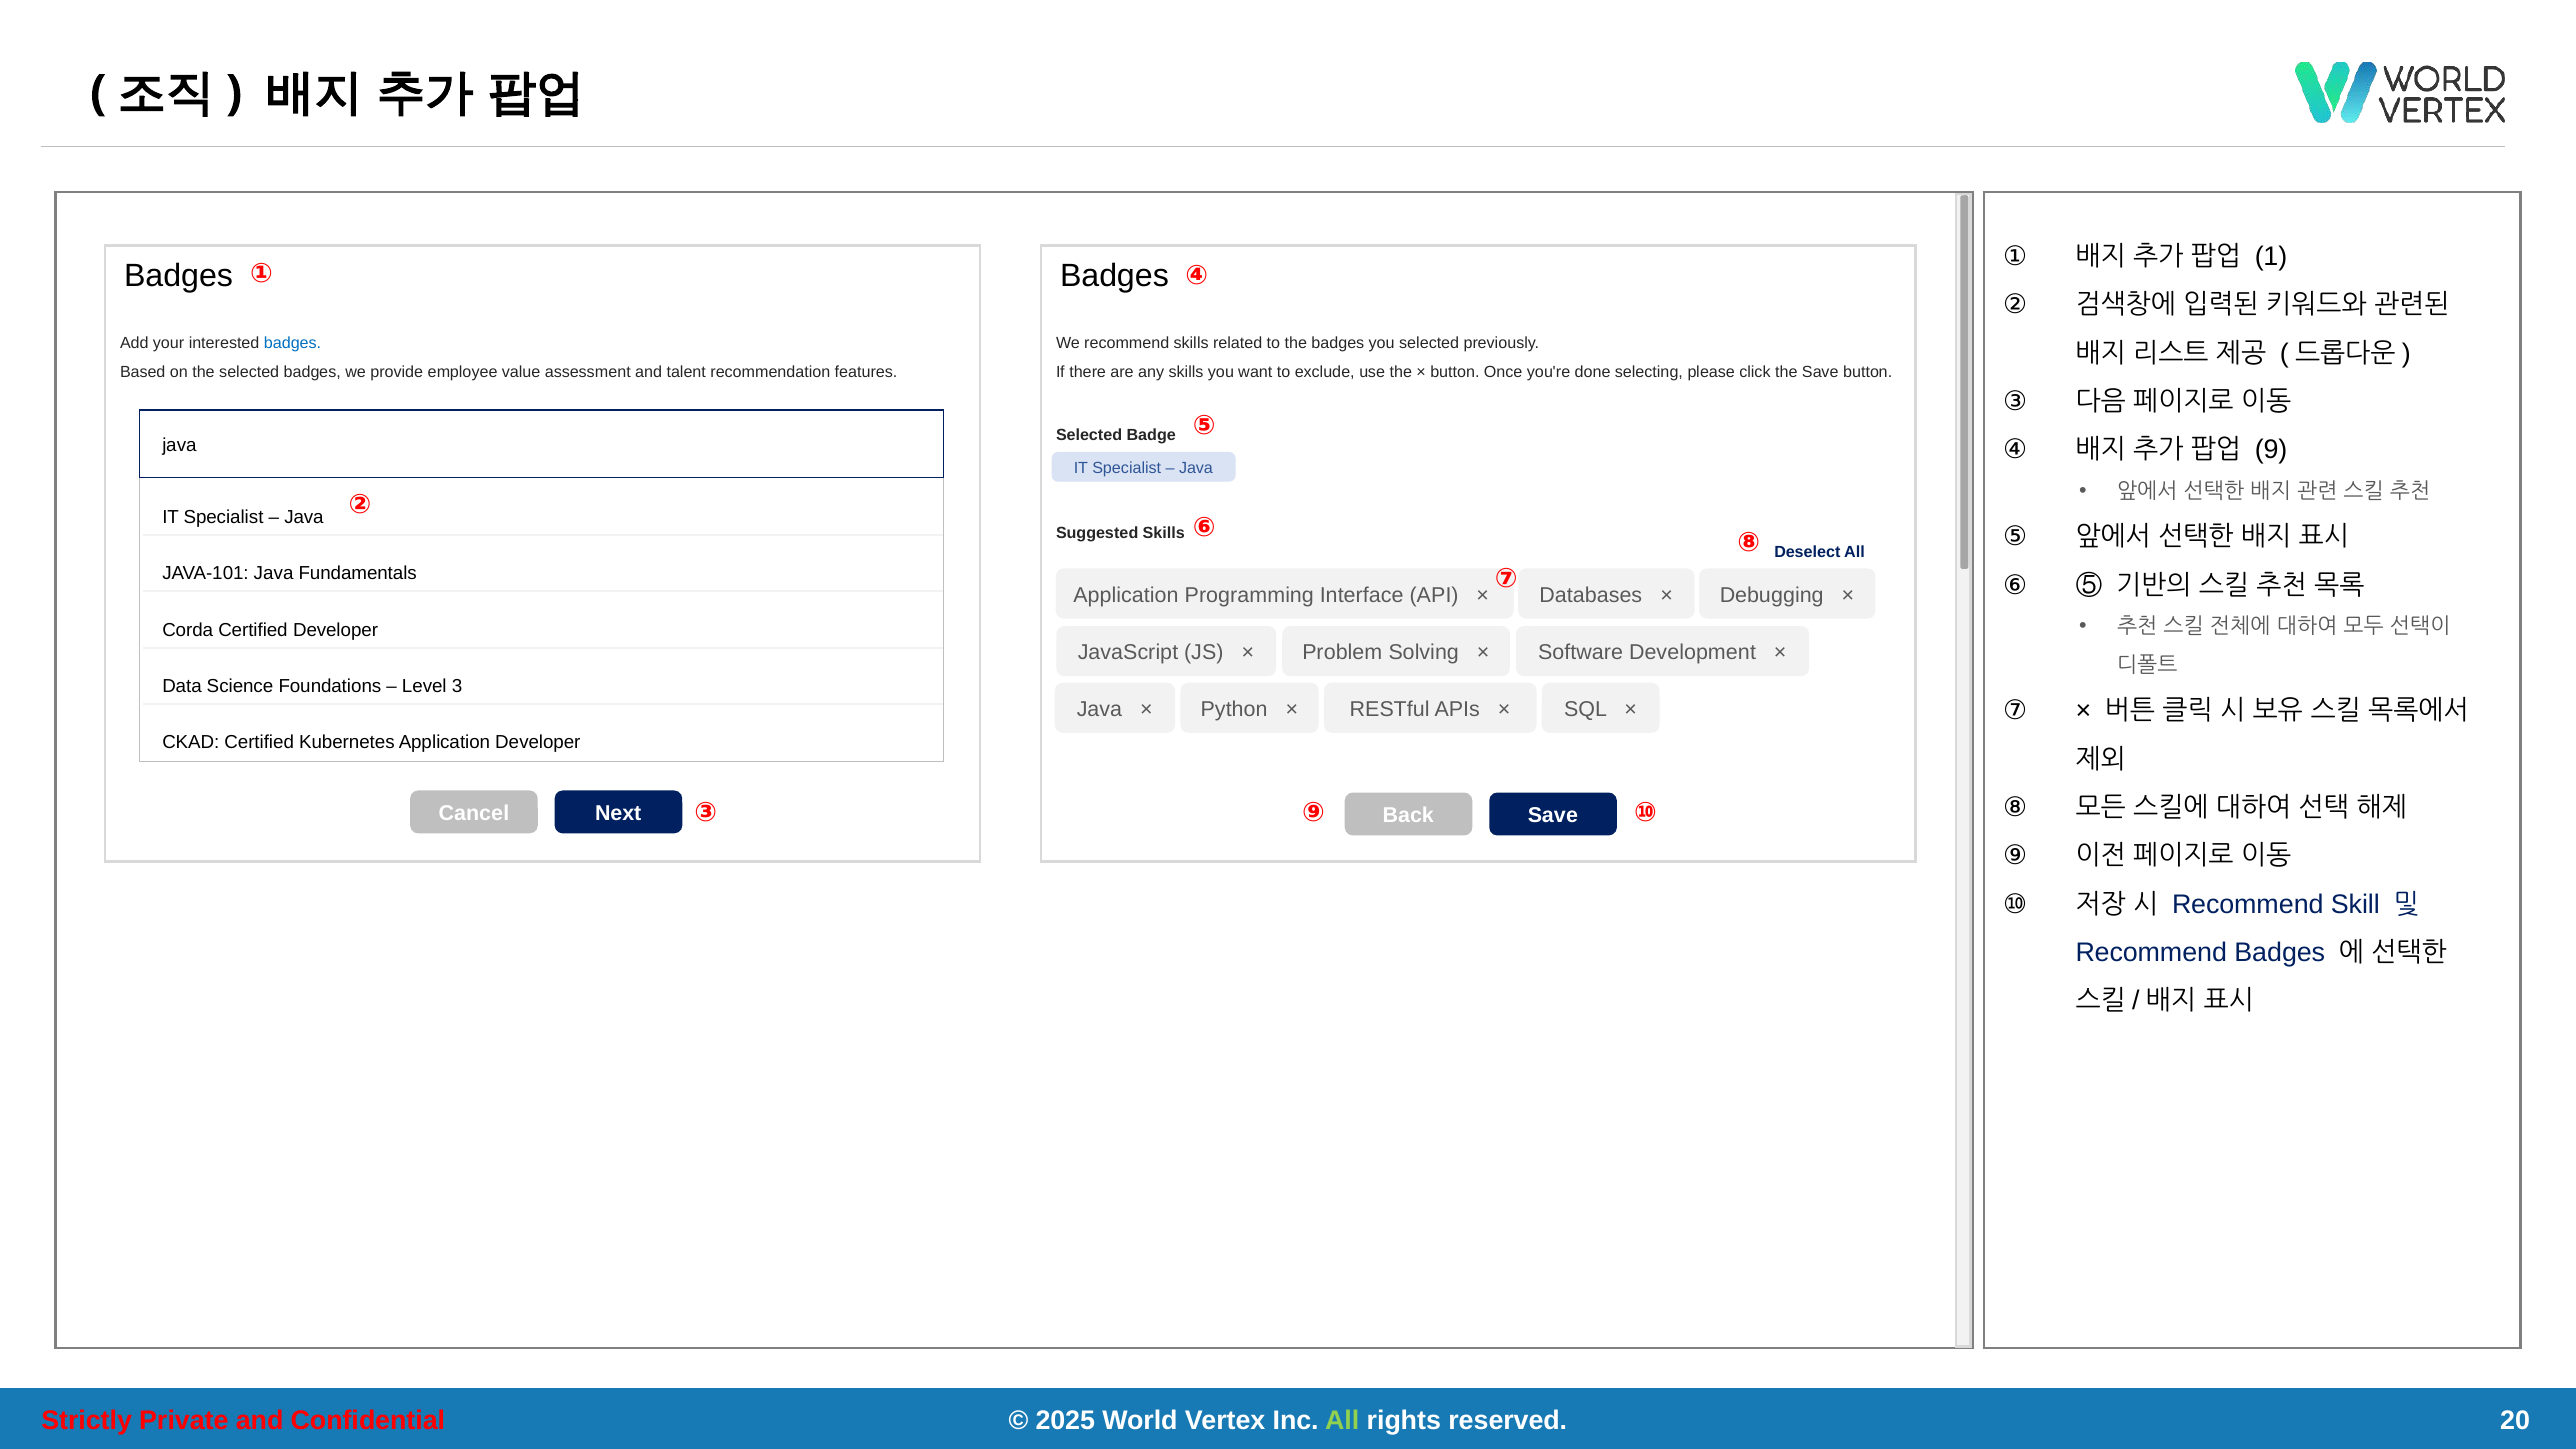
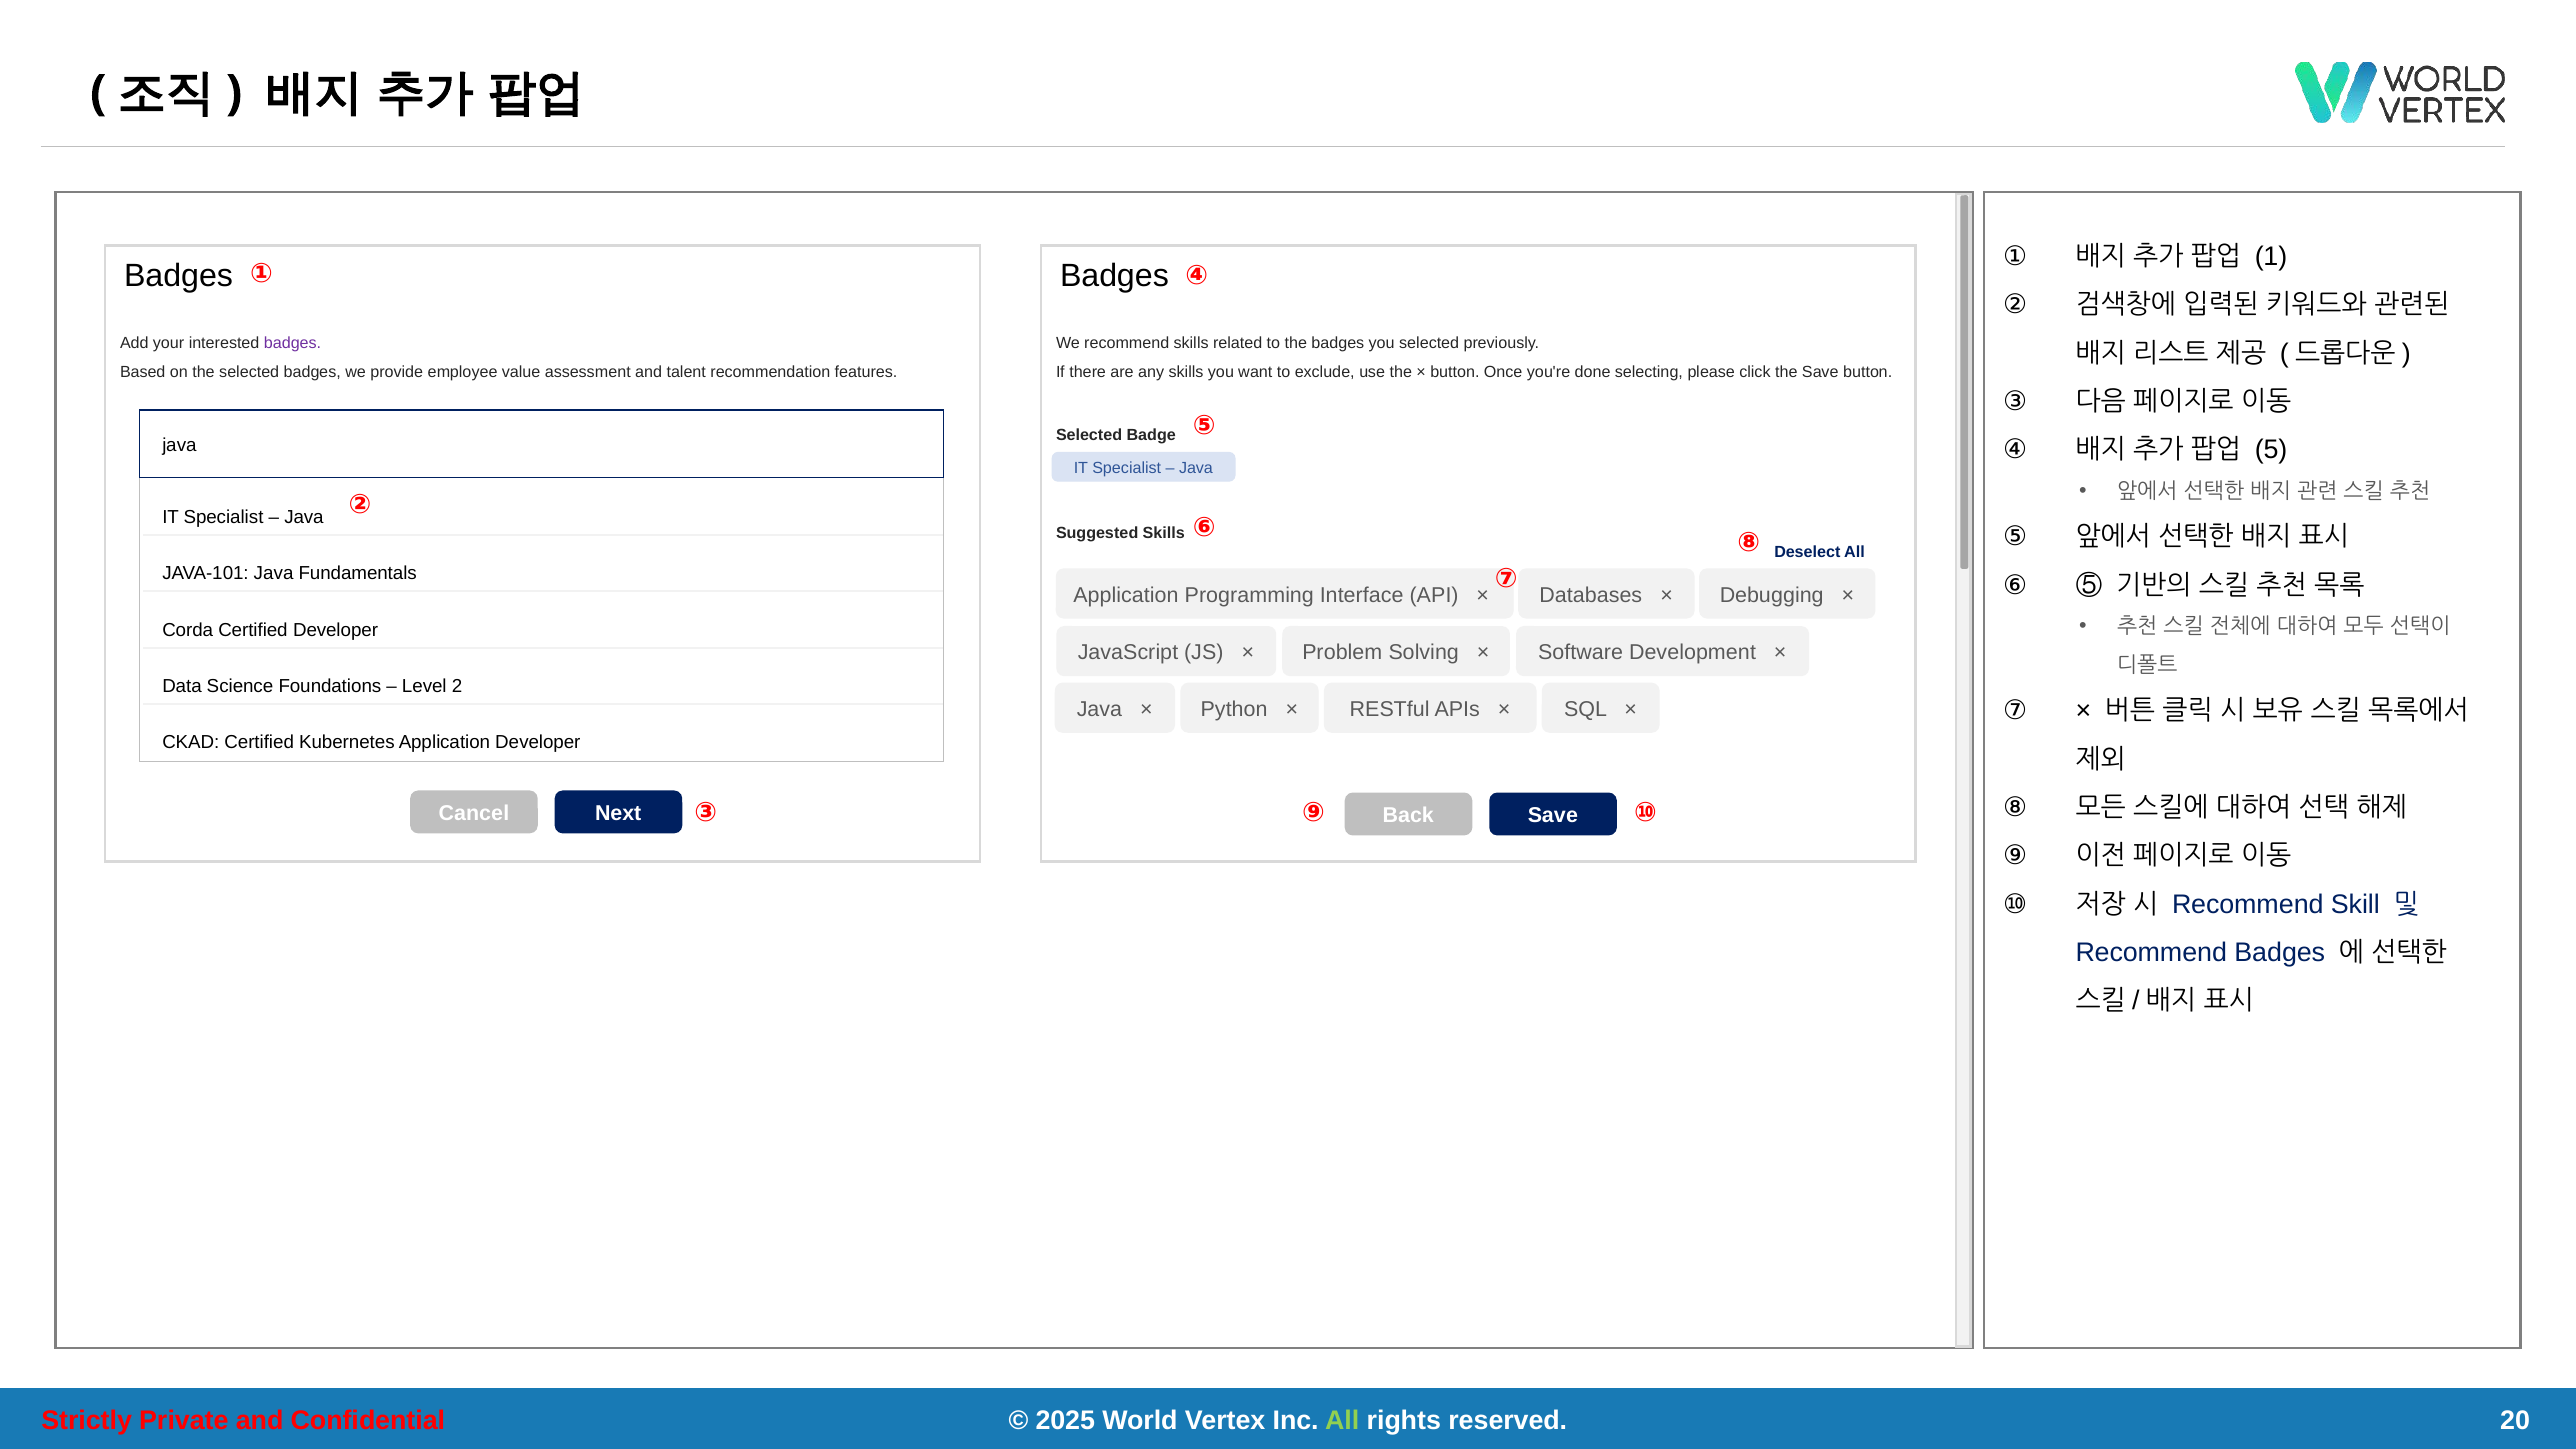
badges at (293, 344) colour: blue -> purple
9: 9 -> 5
3: 3 -> 2
